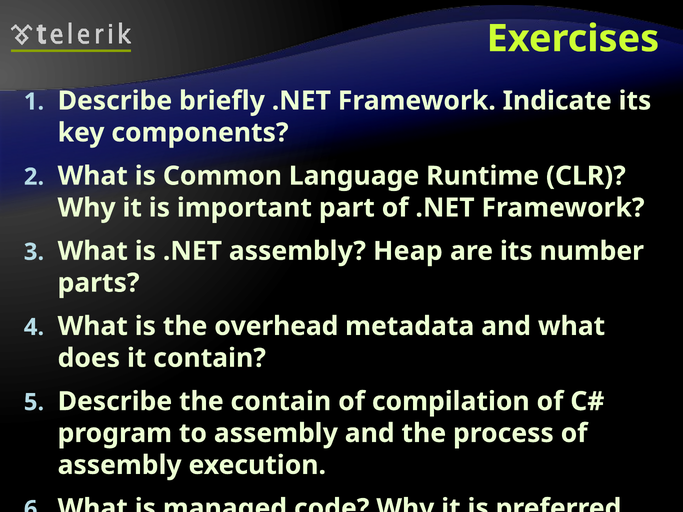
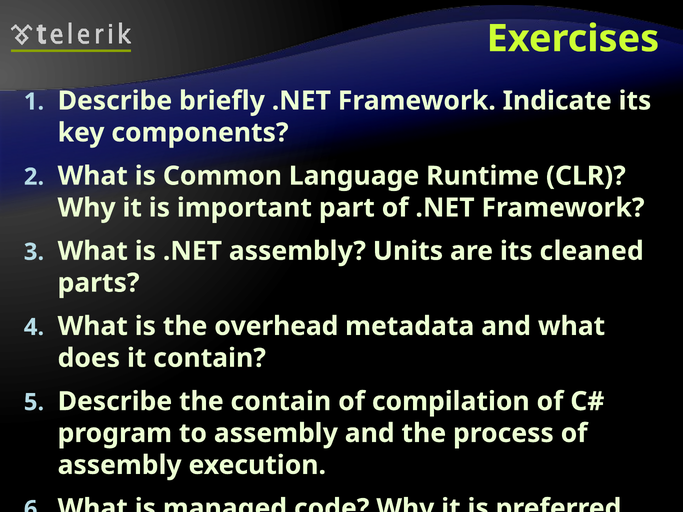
Heap: Heap -> Units
number: number -> cleaned
